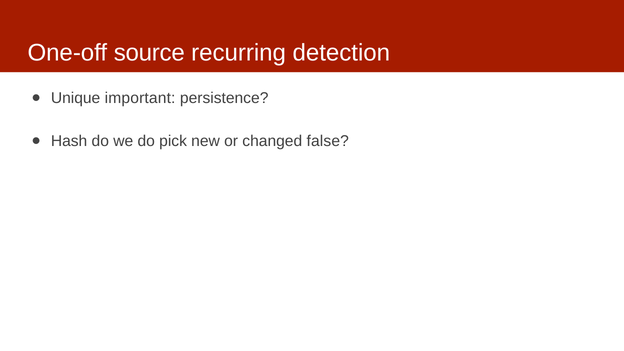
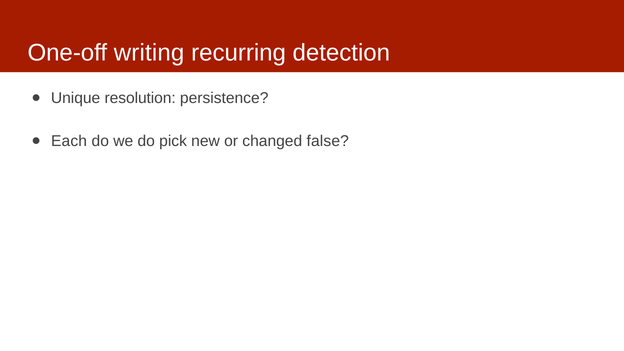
source: source -> writing
important: important -> resolution
Hash: Hash -> Each
